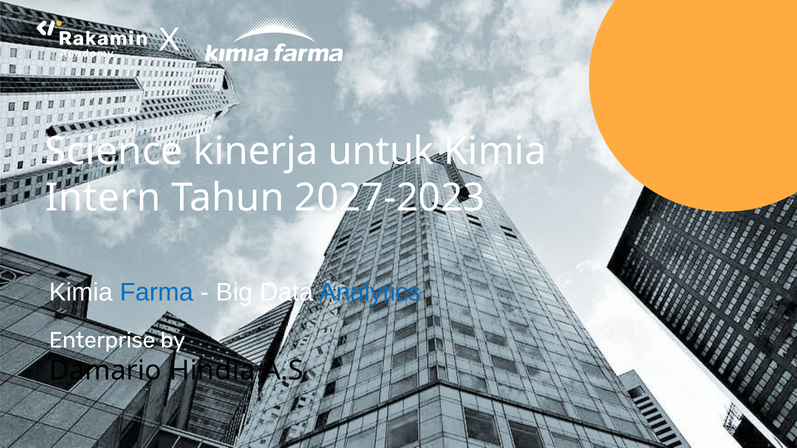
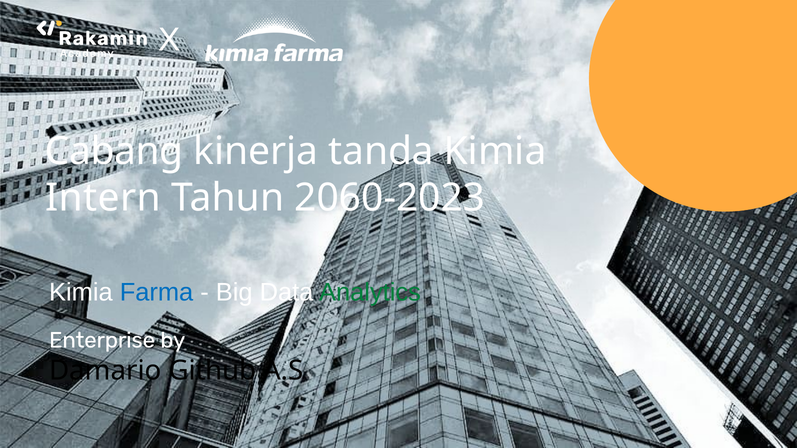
Science: Science -> Cabang
untuk: untuk -> tanda
2027-2023: 2027-2023 -> 2060-2023
Analytics colour: blue -> green
Hindia: Hindia -> Github
